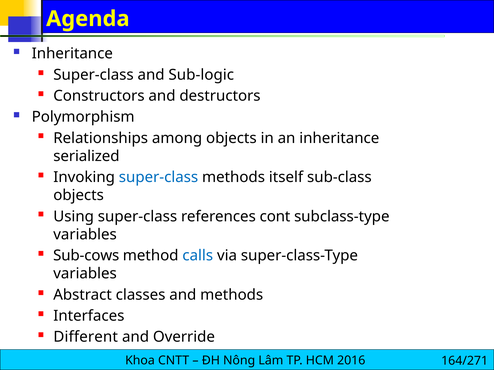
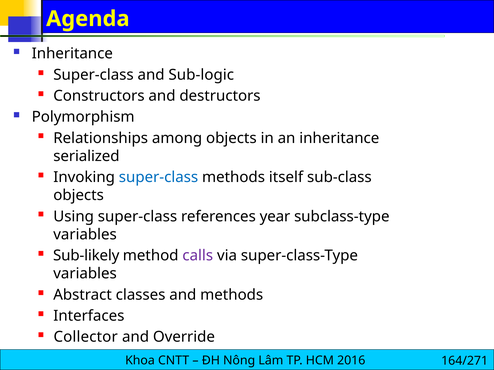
cont: cont -> year
Sub-cows: Sub-cows -> Sub-likely
calls colour: blue -> purple
Different: Different -> Collector
